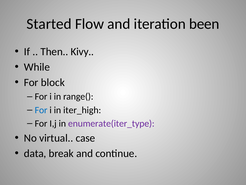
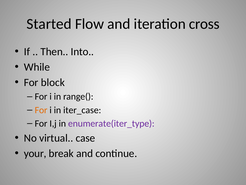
been: been -> cross
Kivy: Kivy -> Into
For at (41, 110) colour: blue -> orange
iter_high: iter_high -> iter_case
data: data -> your
